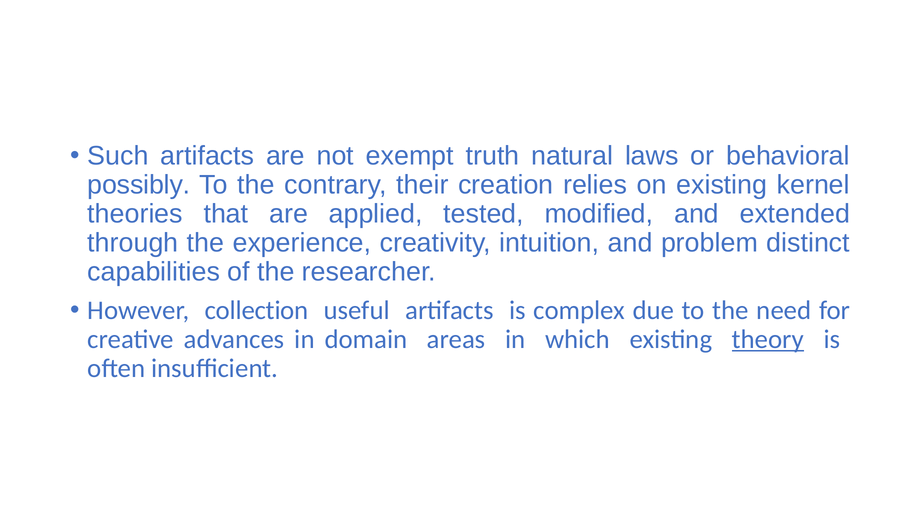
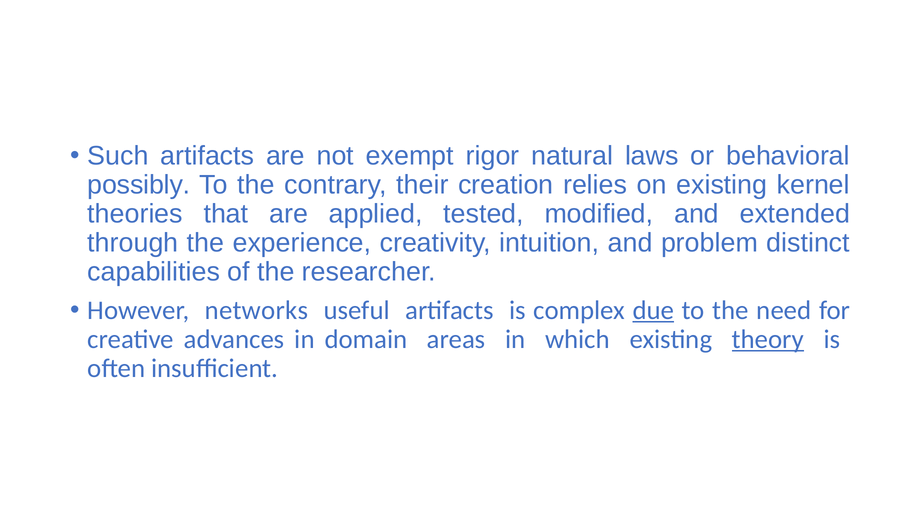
truth: truth -> rigor
collection: collection -> networks
due underline: none -> present
